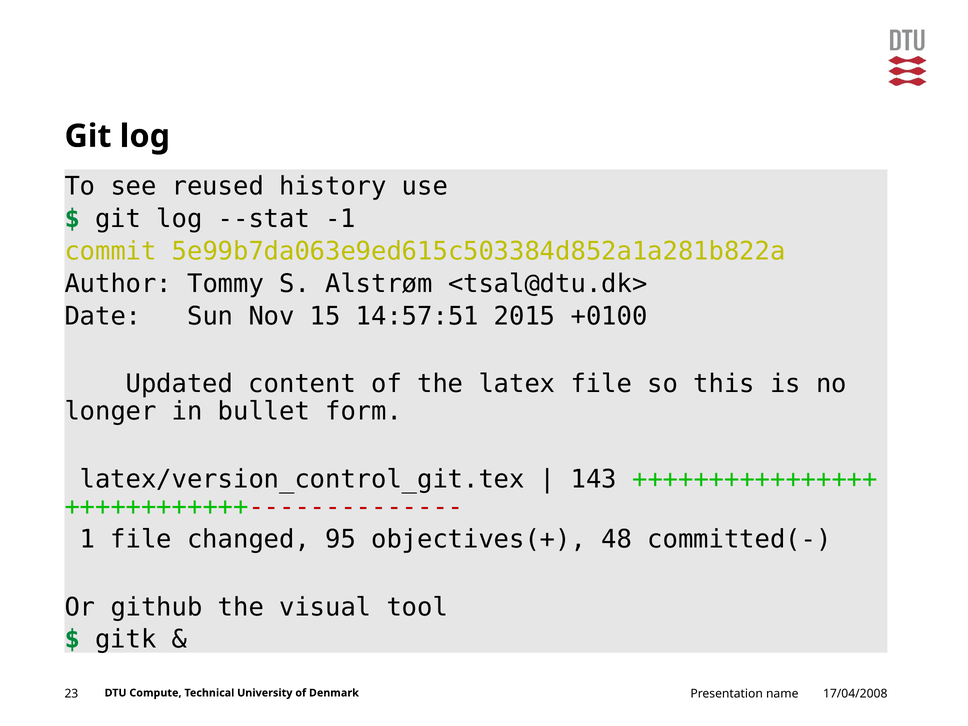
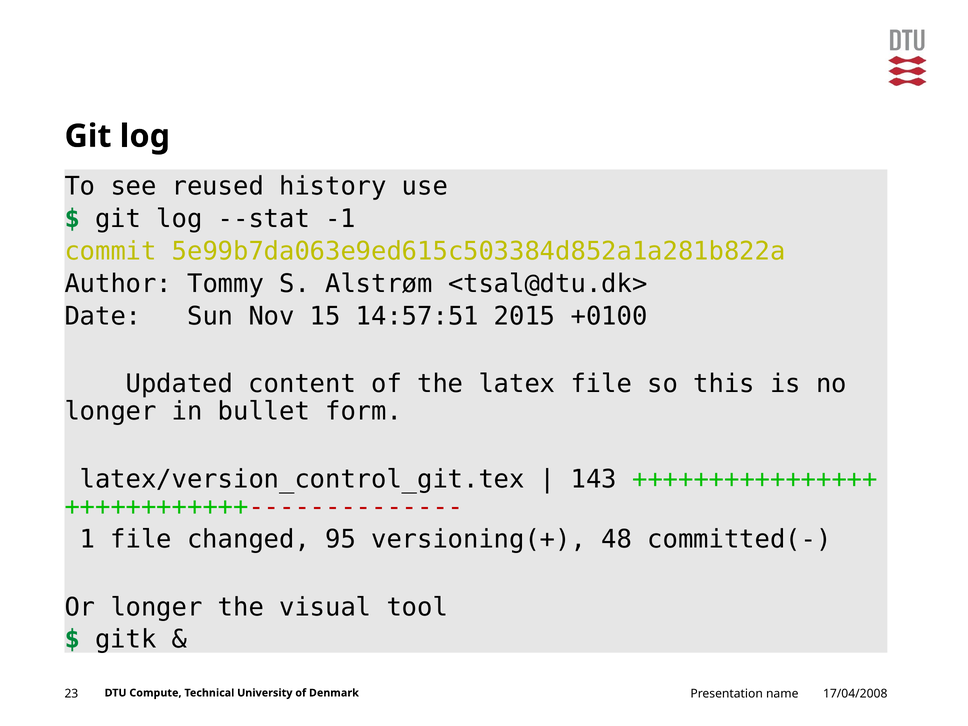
objectives(+: objectives(+ -> versioning(+
Or github: github -> longer
